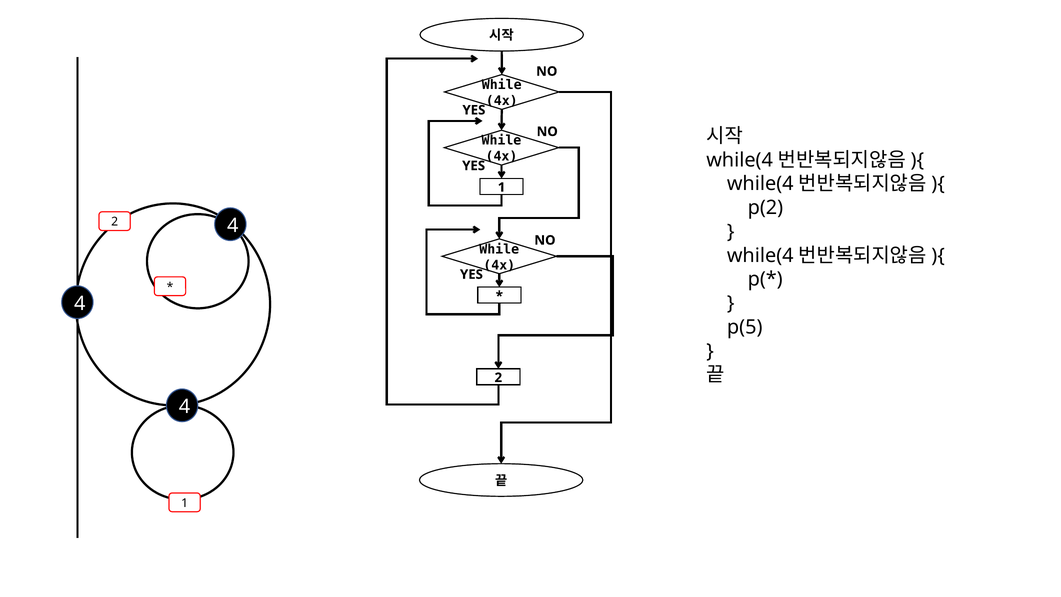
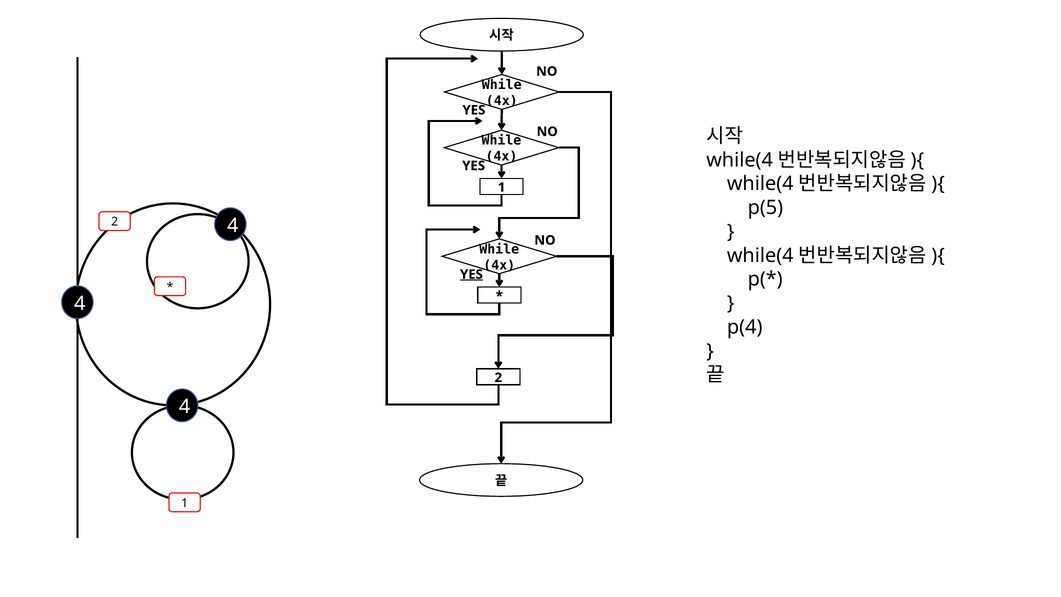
p(2: p(2 -> p(5
YES at (471, 274) underline: none -> present
p(5: p(5 -> p(4
